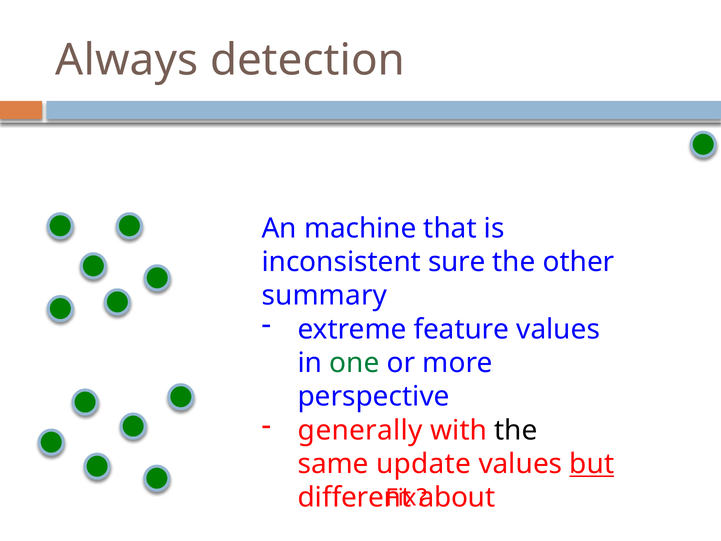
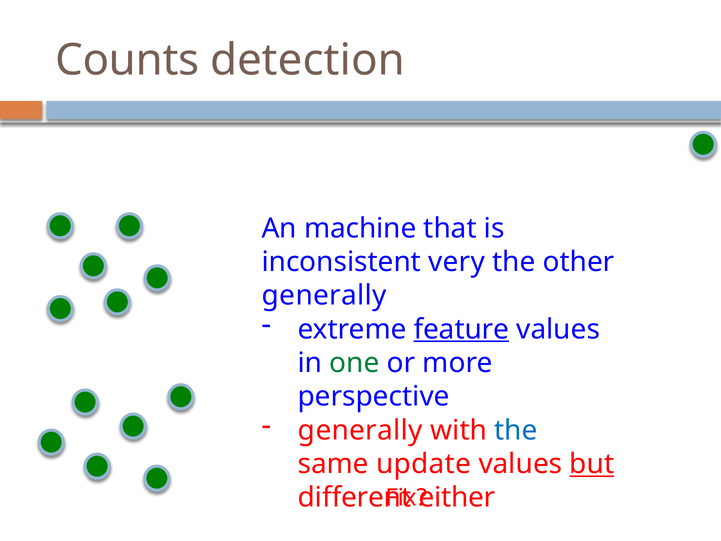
Always: Always -> Counts
sure: sure -> very
summary at (324, 295): summary -> generally
feature underline: none -> present
the at (516, 430) colour: black -> blue
about: about -> either
